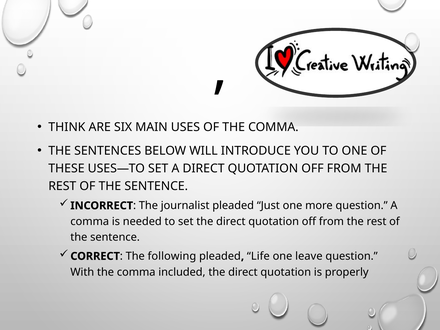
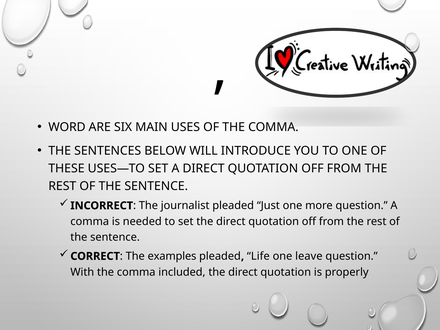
THINK: THINK -> WORD
following: following -> examples
